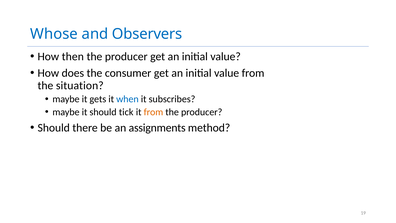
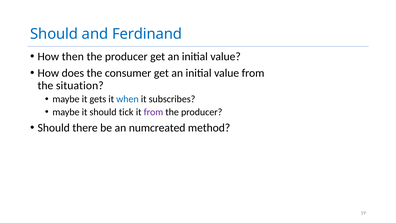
Whose at (54, 34): Whose -> Should
Observers: Observers -> Ferdinand
from at (153, 112) colour: orange -> purple
assignments: assignments -> numcreated
